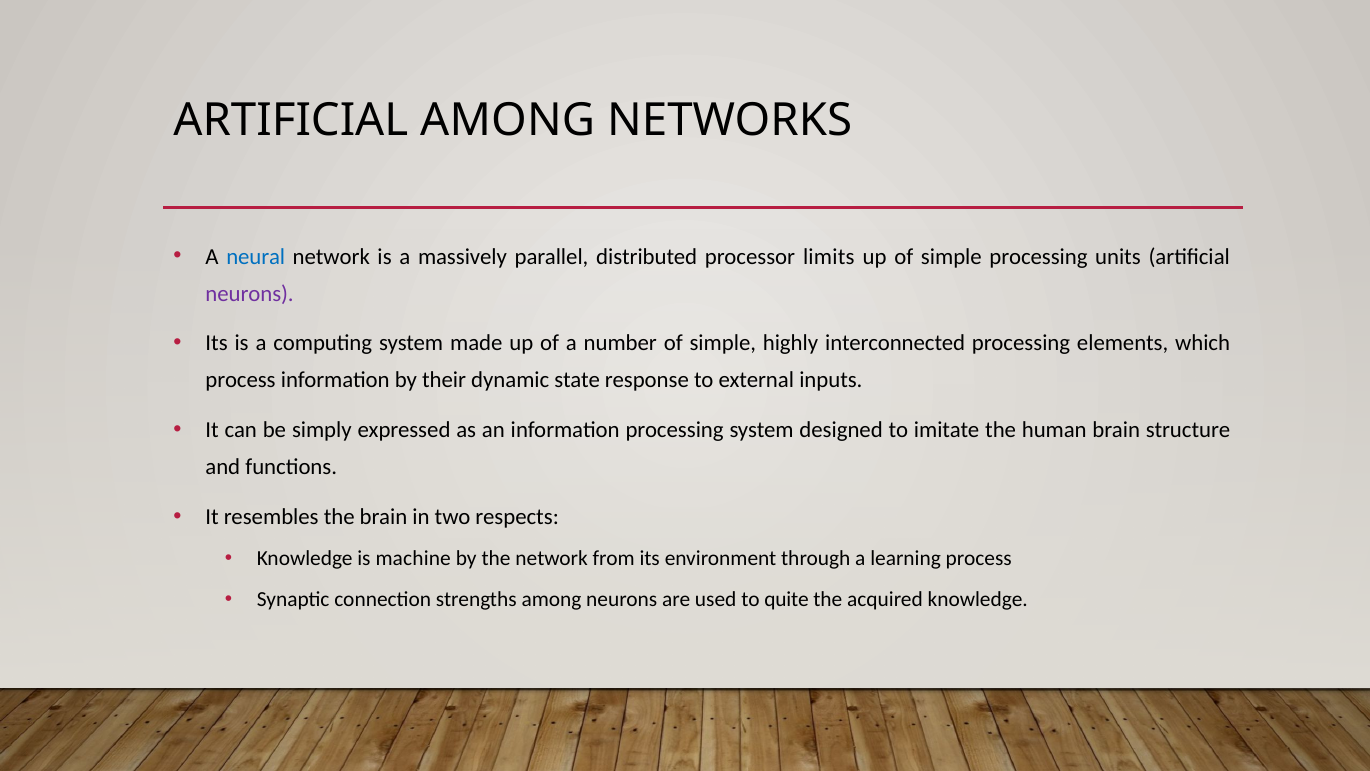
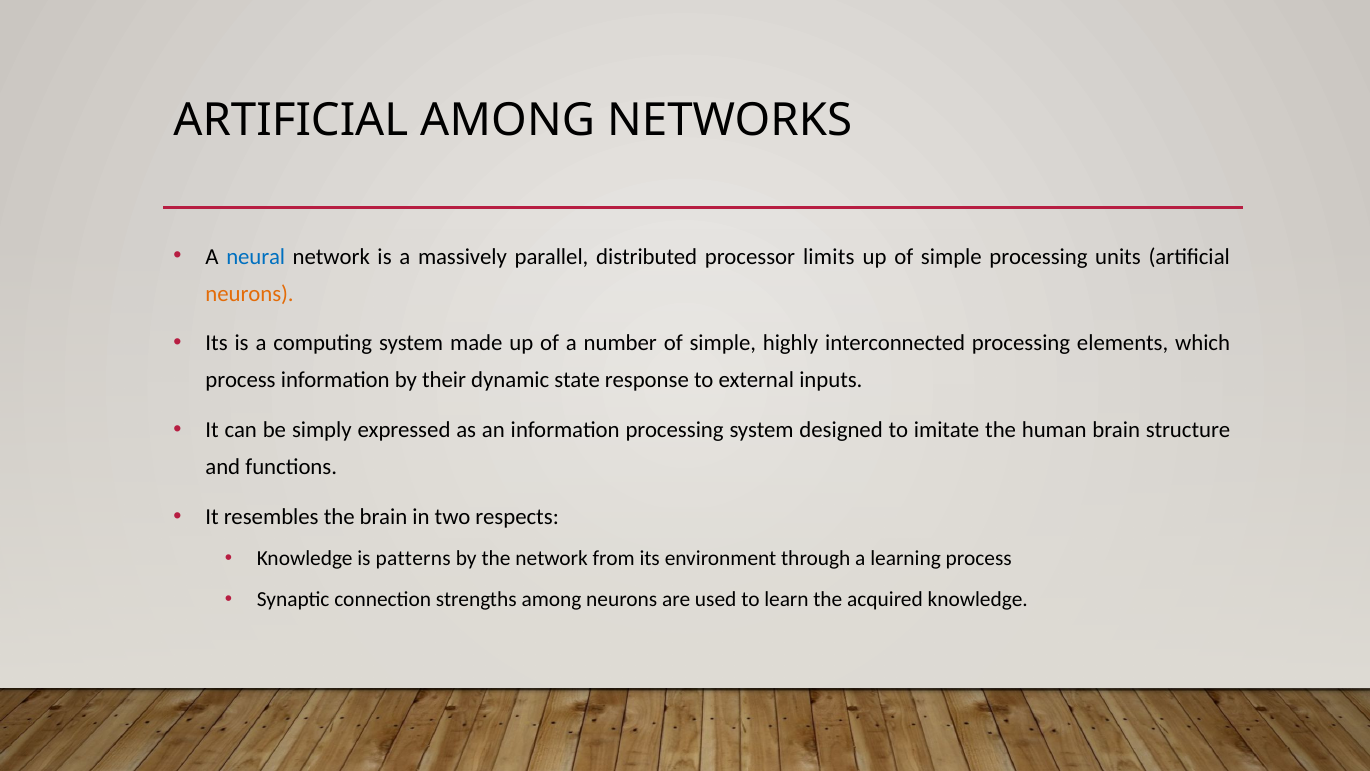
neurons at (250, 293) colour: purple -> orange
machine: machine -> patterns
quite: quite -> learn
